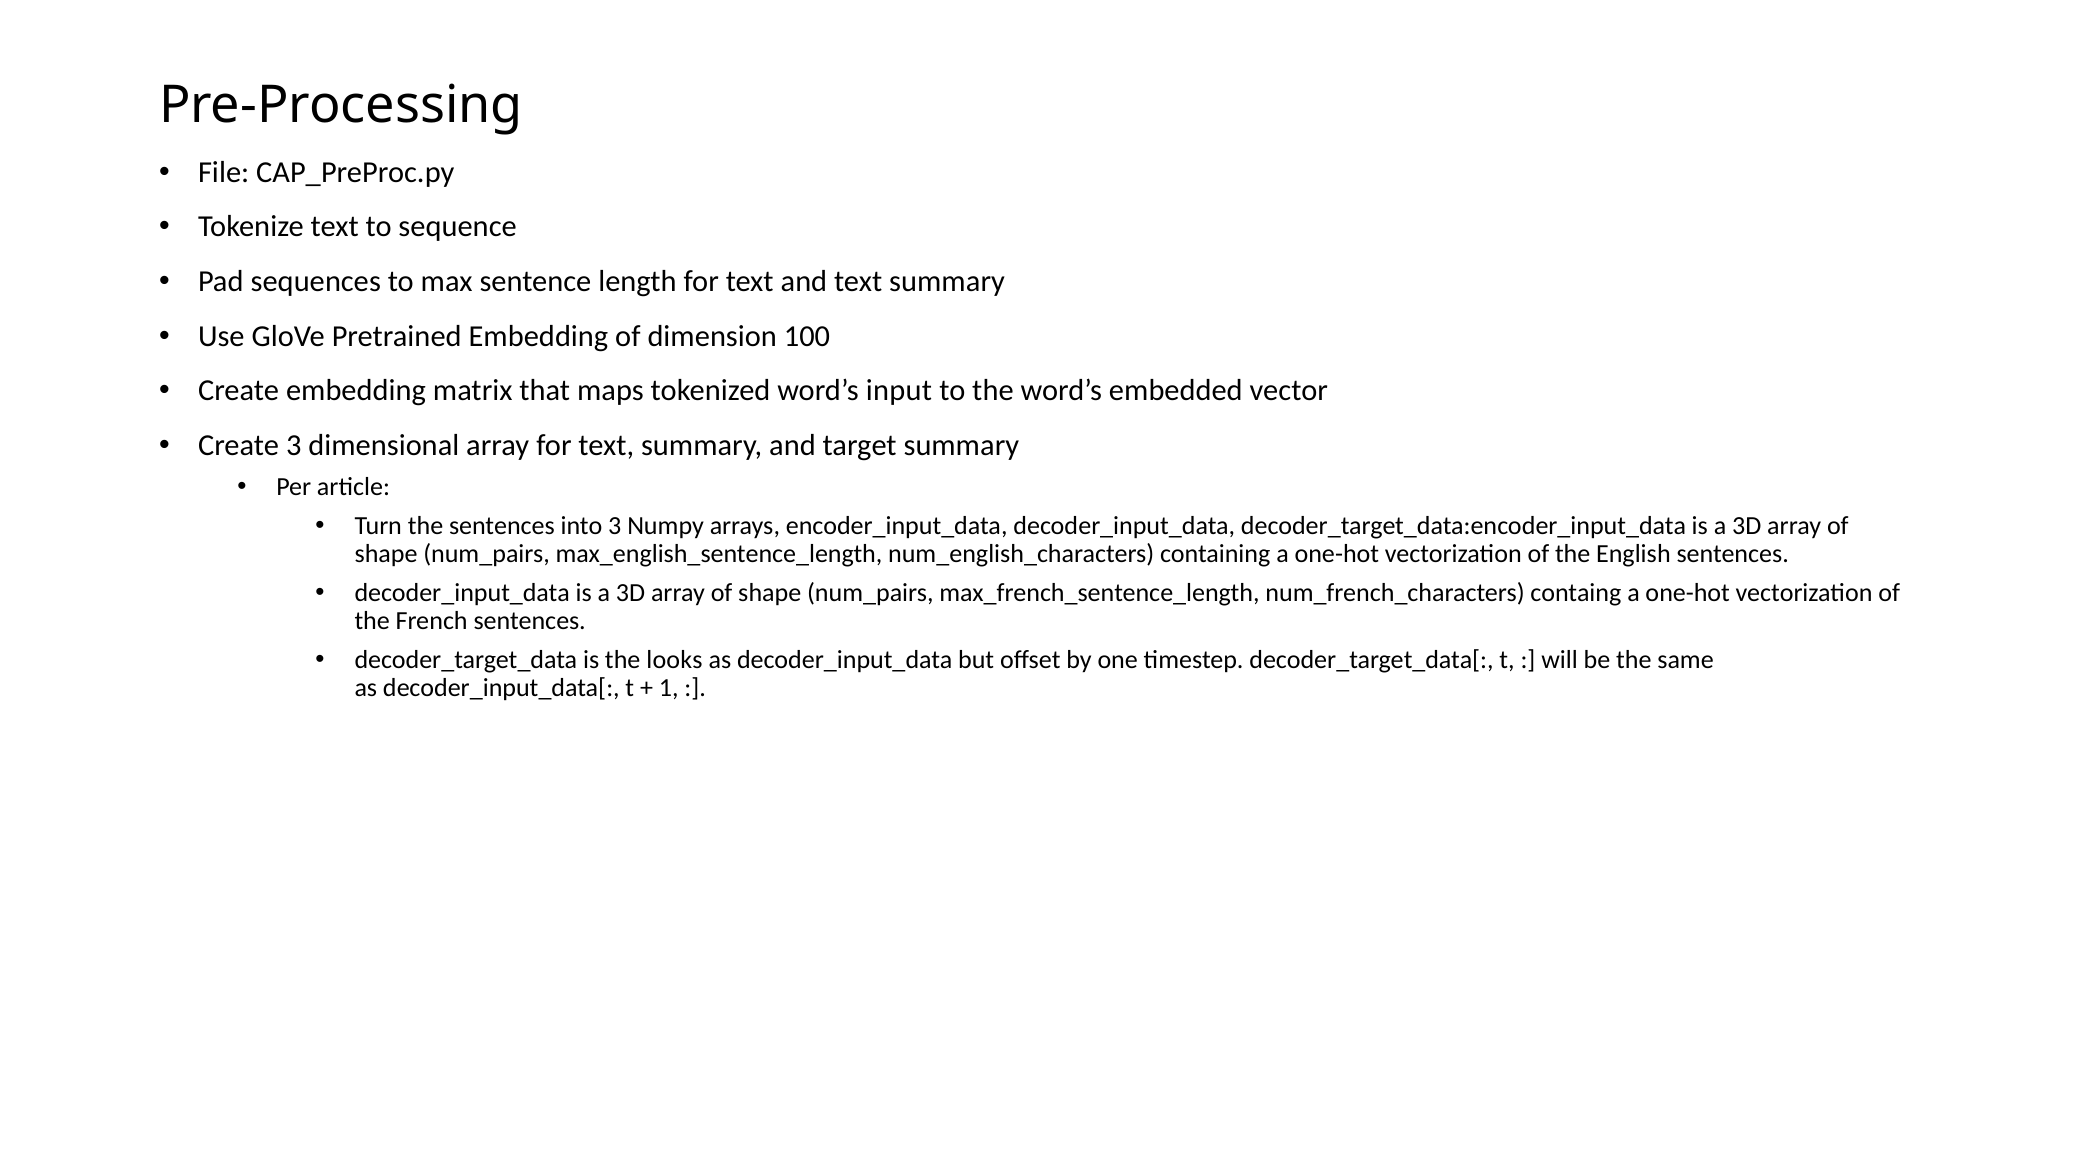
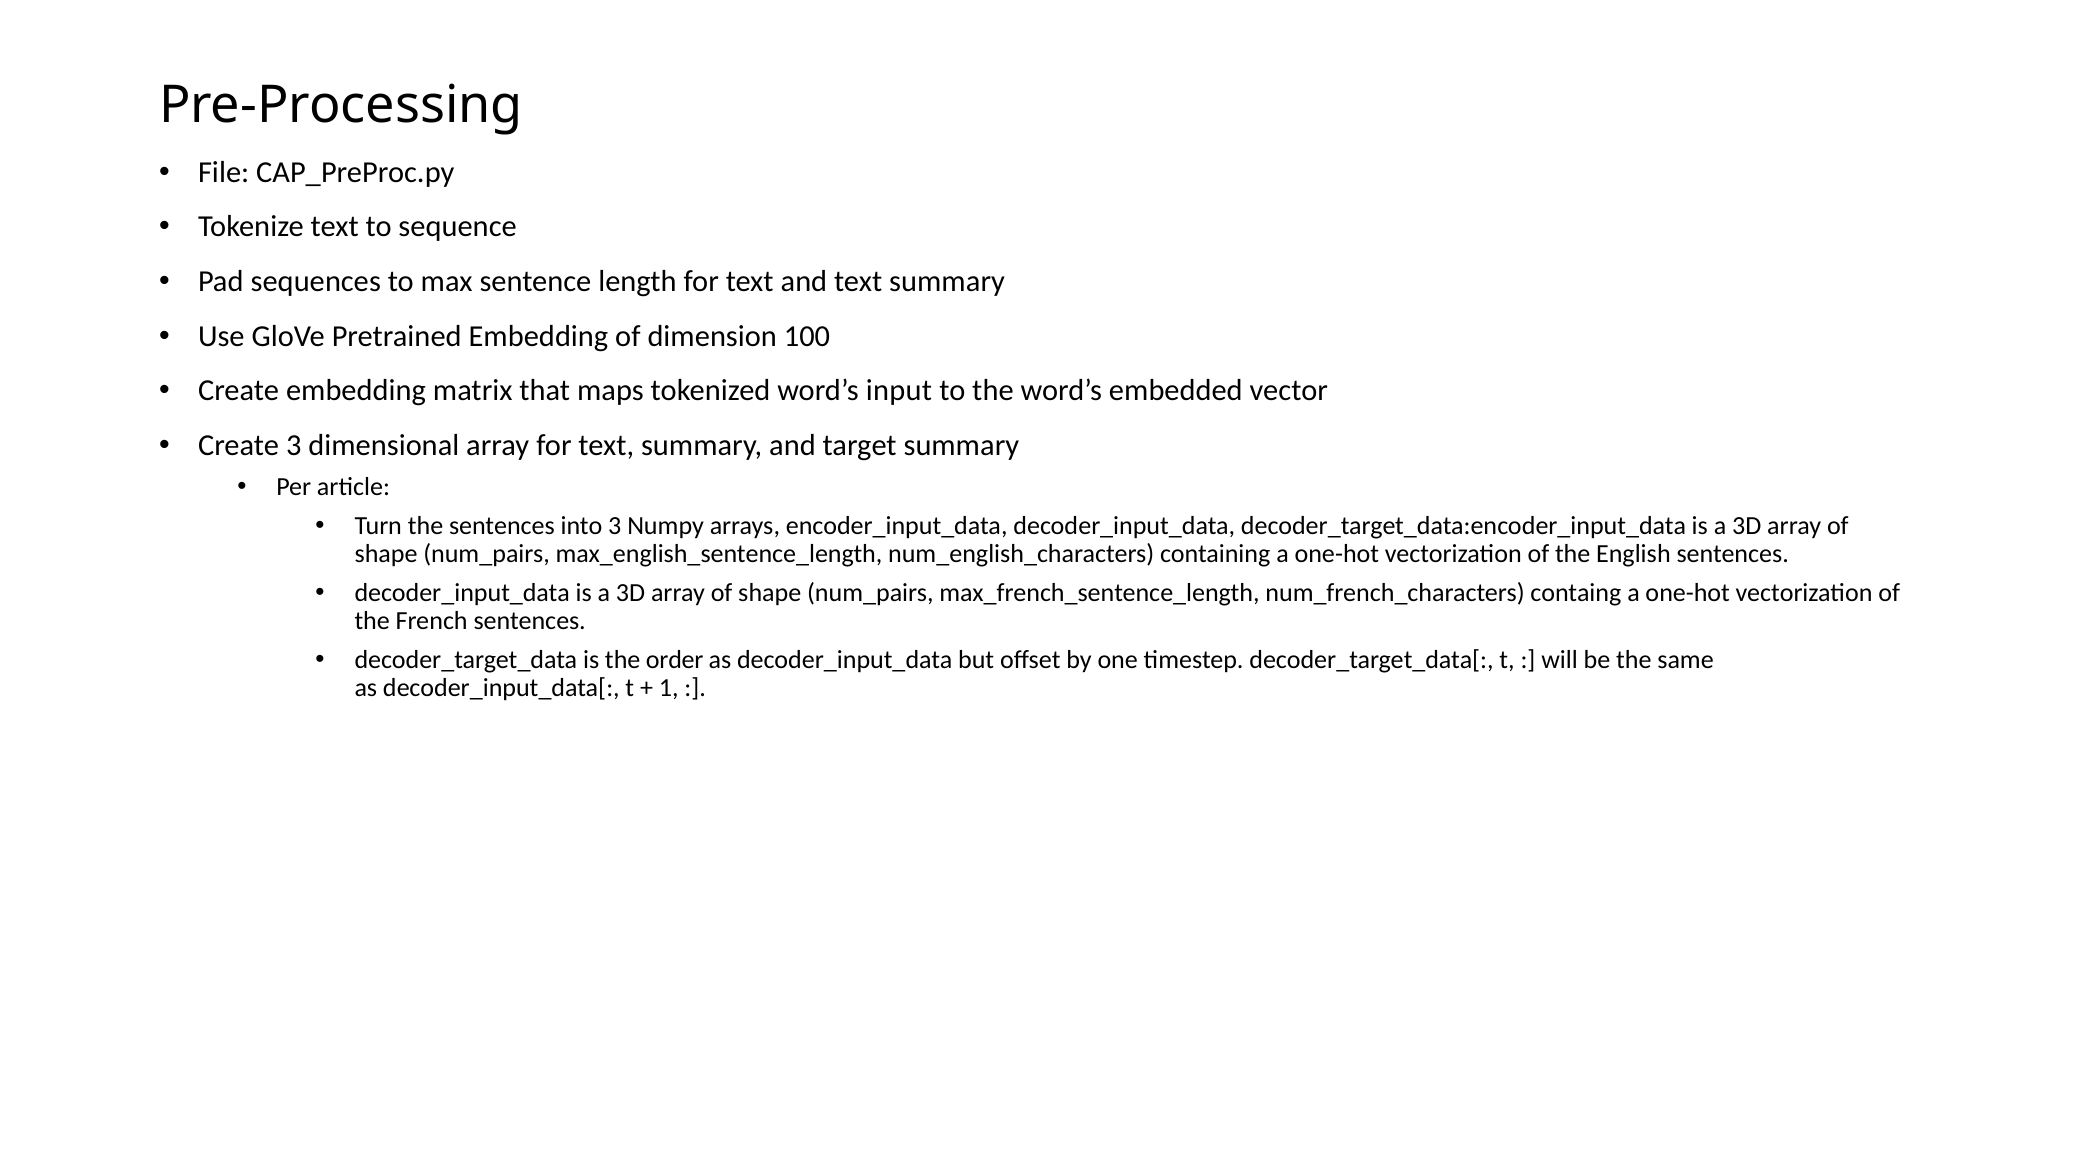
looks: looks -> order
